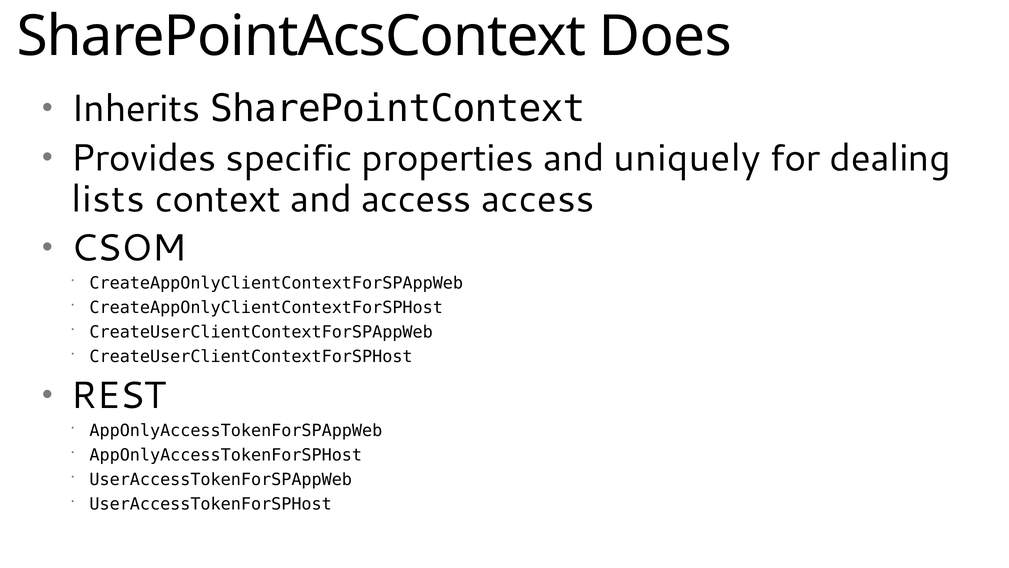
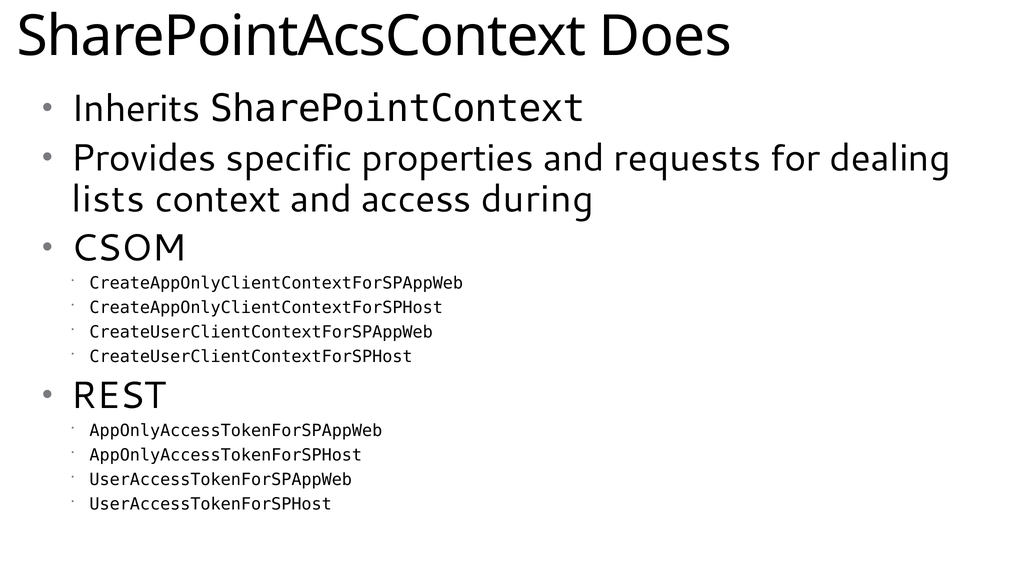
uniquely: uniquely -> requests
access access: access -> during
